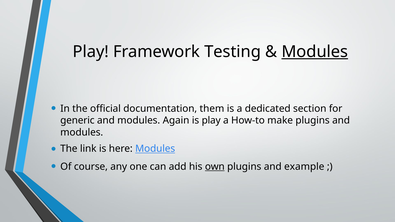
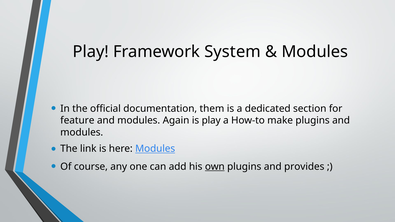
Testing: Testing -> System
Modules at (315, 52) underline: present -> none
generic: generic -> feature
example: example -> provides
